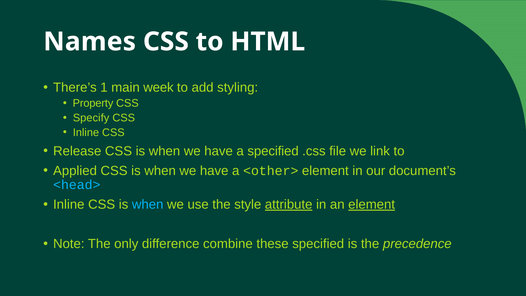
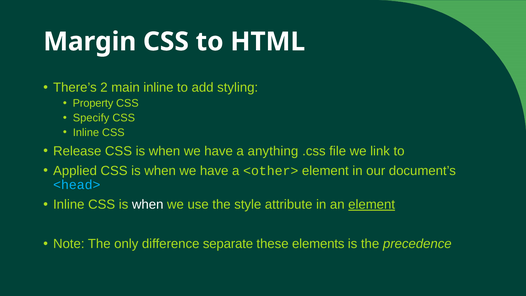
Names: Names -> Margin
1: 1 -> 2
main week: week -> inline
a specified: specified -> anything
when at (148, 204) colour: light blue -> white
attribute underline: present -> none
combine: combine -> separate
these specified: specified -> elements
